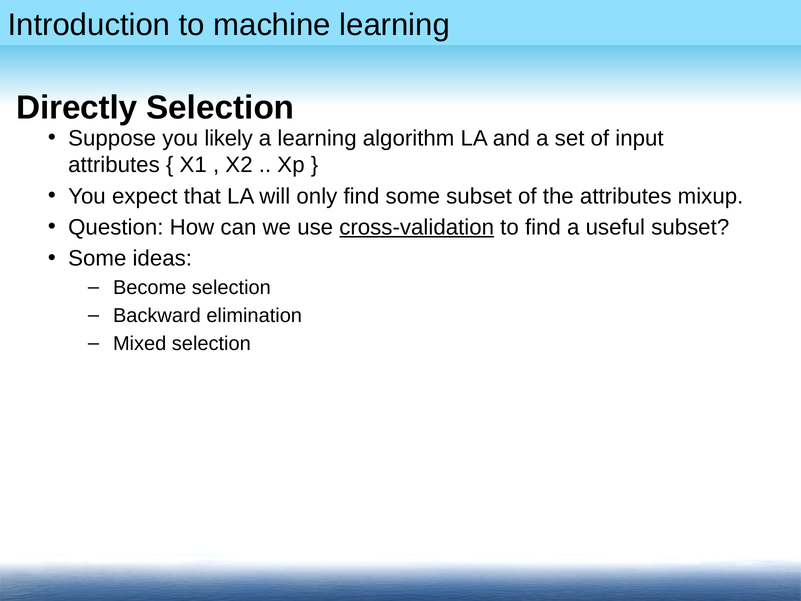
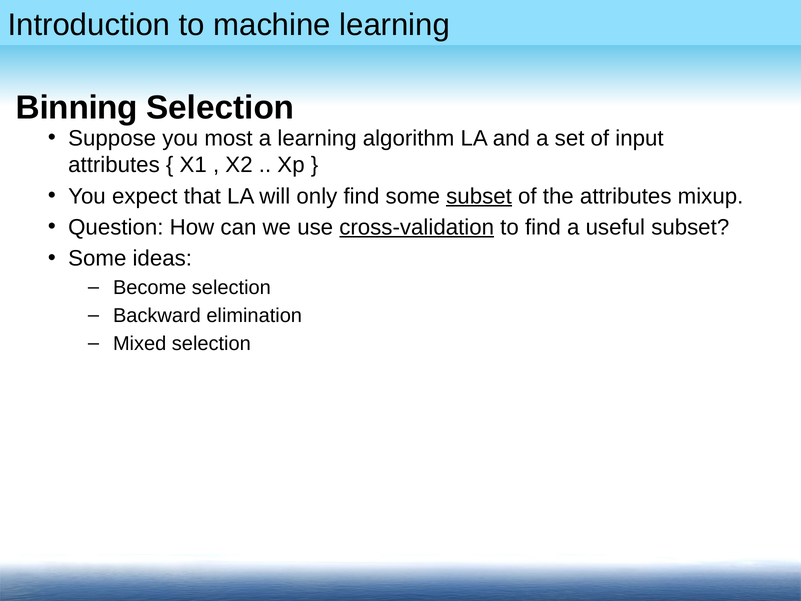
Directly: Directly -> Binning
likely: likely -> most
subset at (479, 196) underline: none -> present
